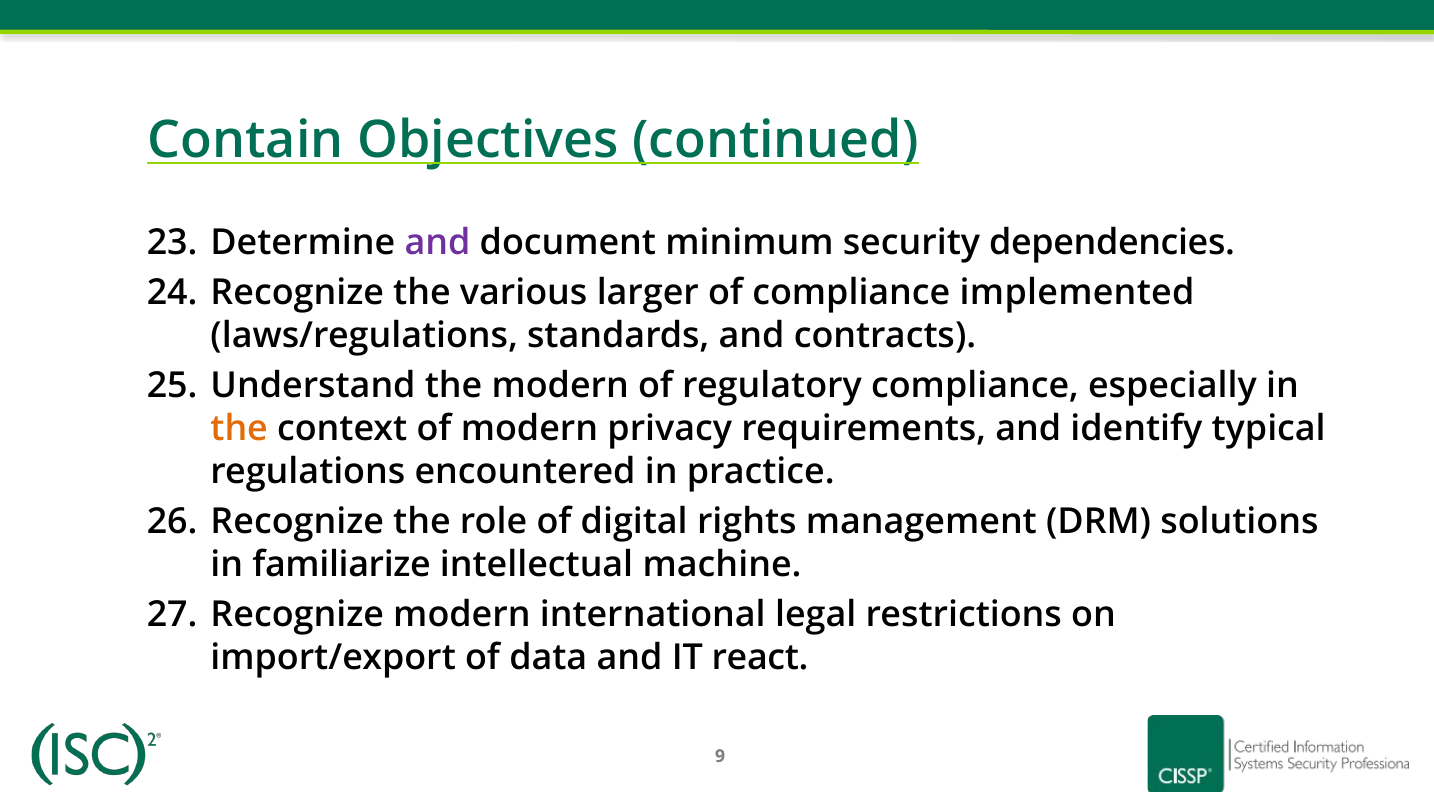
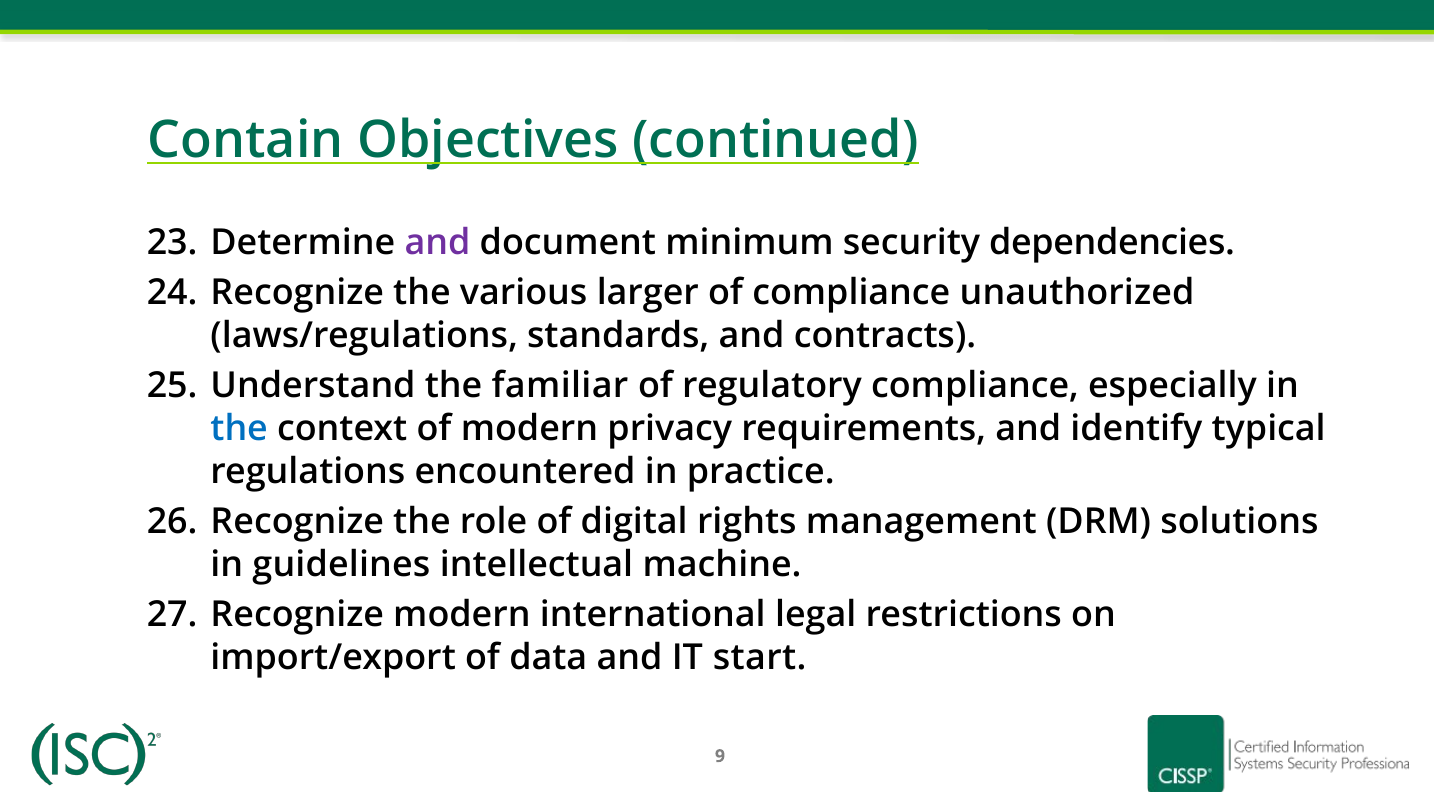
implemented: implemented -> unauthorized
the modern: modern -> familiar
the at (239, 429) colour: orange -> blue
familiarize: familiarize -> guidelines
react: react -> start
